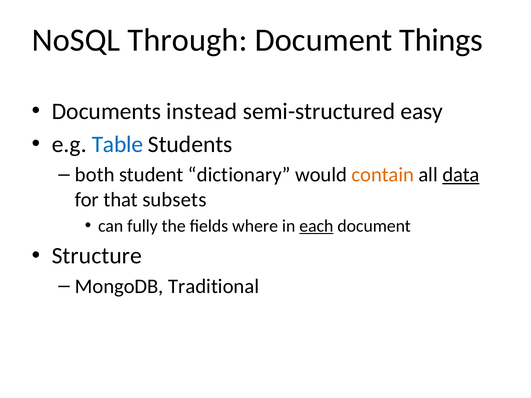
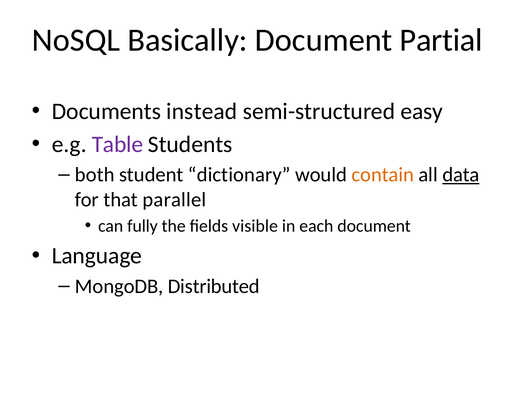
Through: Through -> Basically
Things: Things -> Partial
Table colour: blue -> purple
subsets: subsets -> parallel
where: where -> visible
each underline: present -> none
Structure: Structure -> Language
Traditional: Traditional -> Distributed
